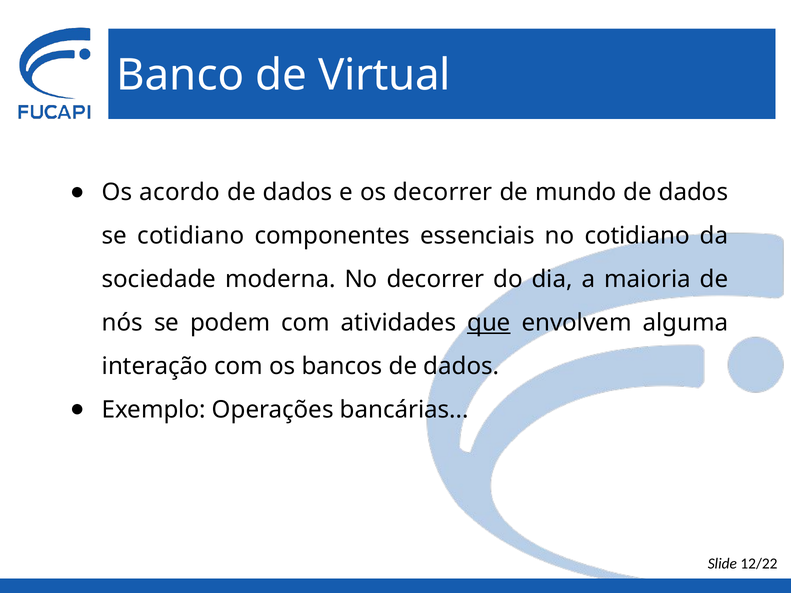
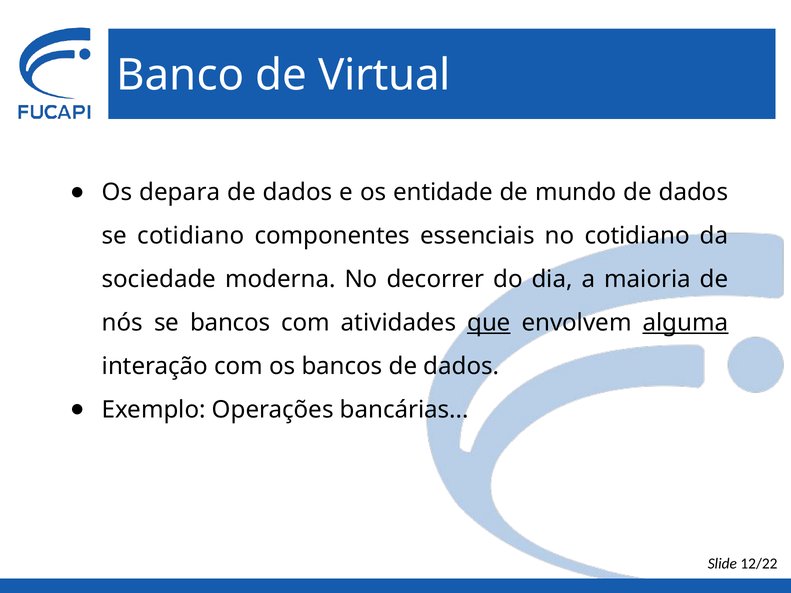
acordo: acordo -> depara
os decorrer: decorrer -> entidade
se podem: podem -> bancos
alguma underline: none -> present
